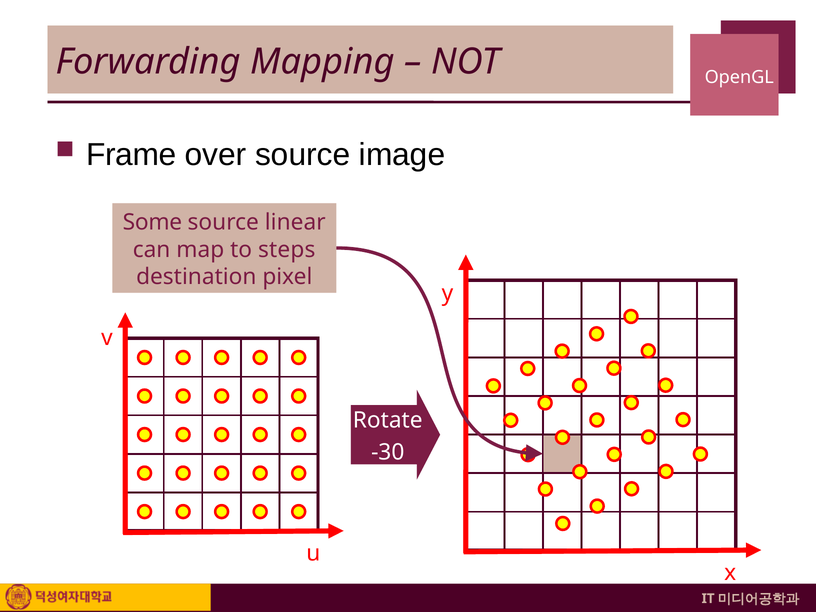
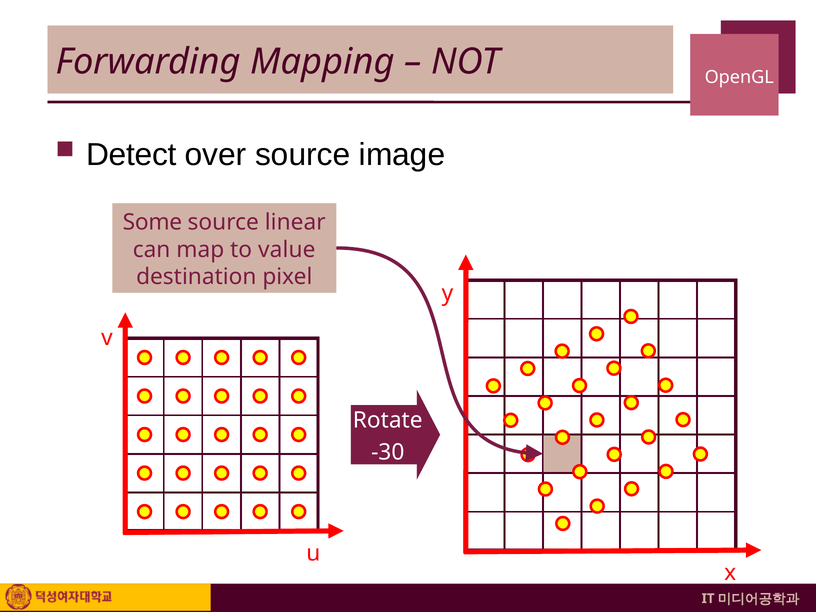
Frame: Frame -> Detect
steps: steps -> value
